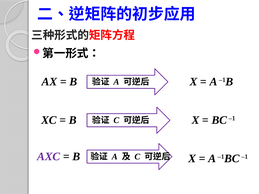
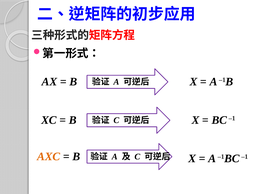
AXC colour: purple -> orange
